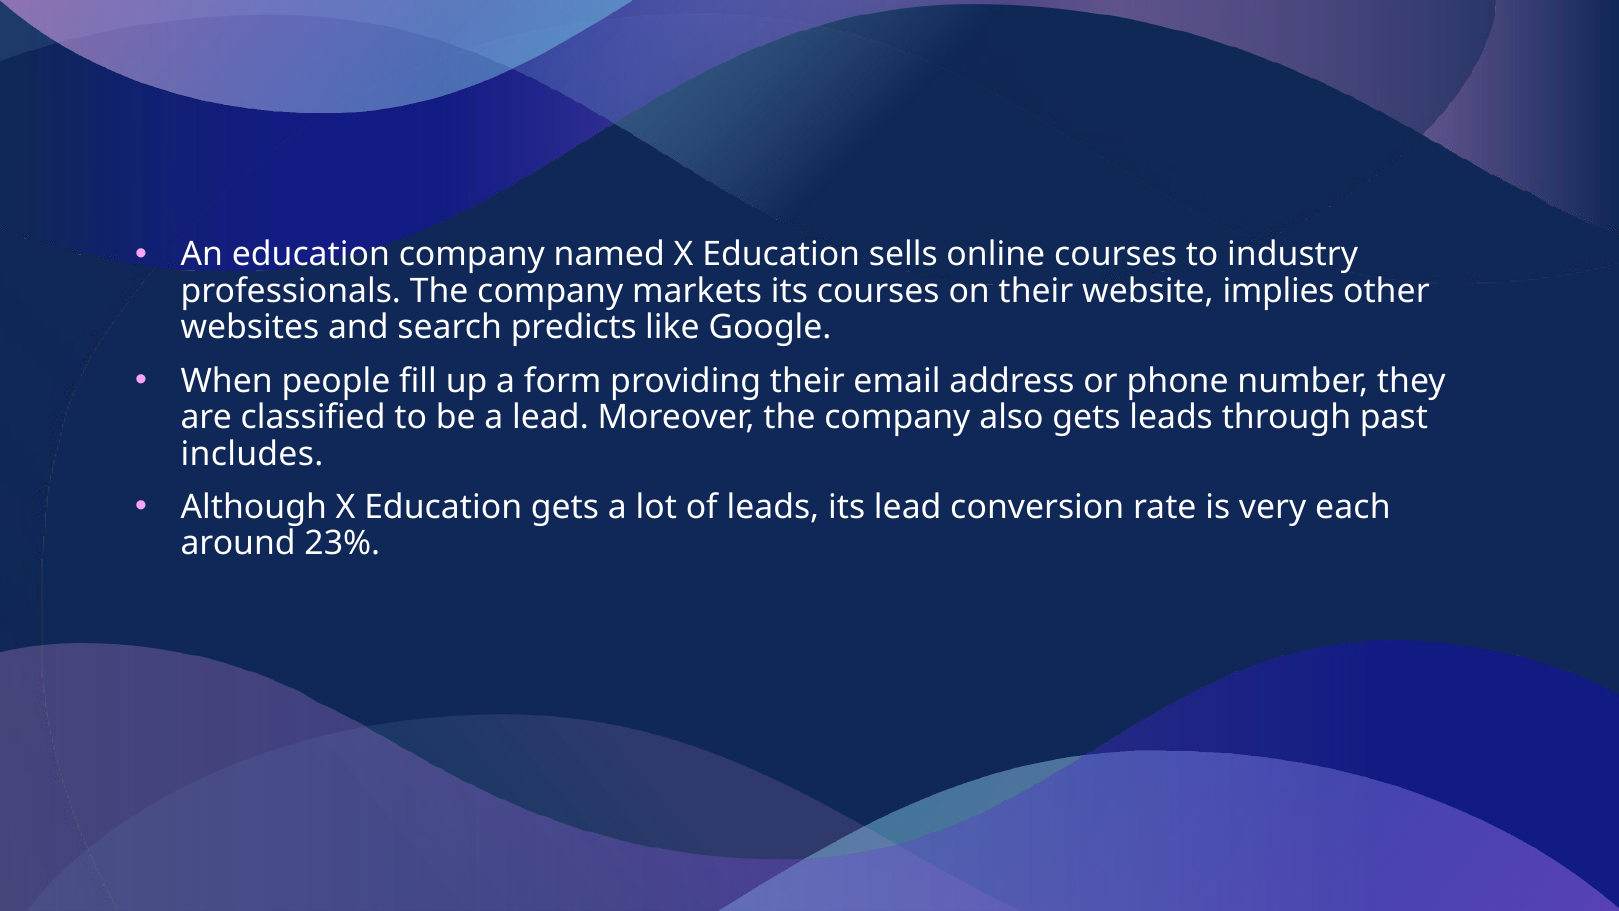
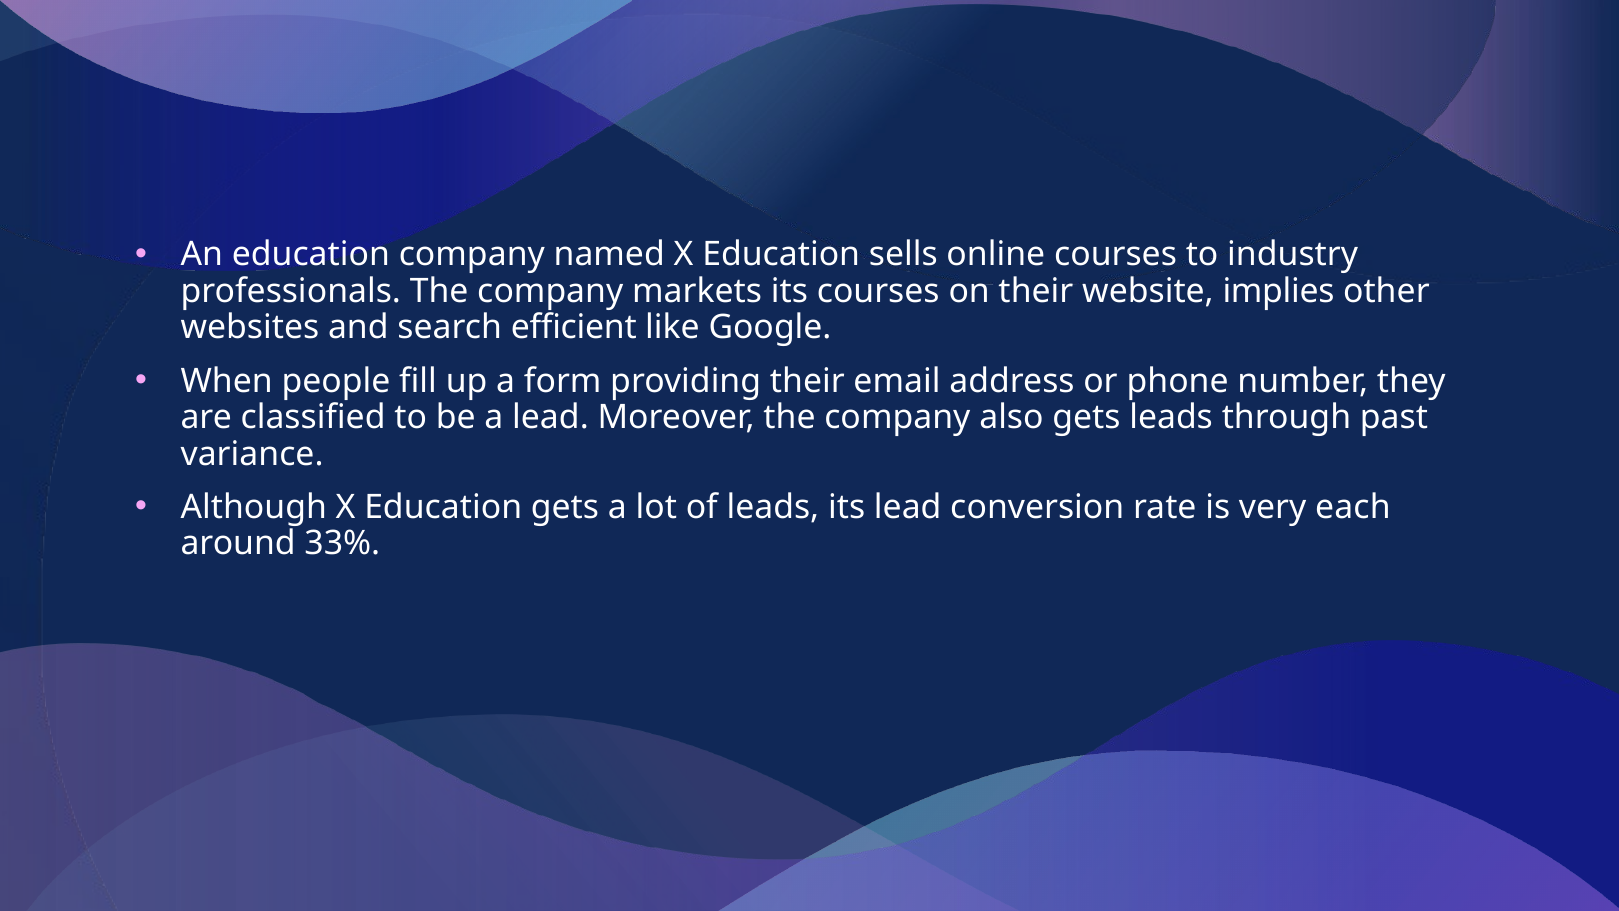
predicts: predicts -> efficient
includes: includes -> variance
23%: 23% -> 33%
